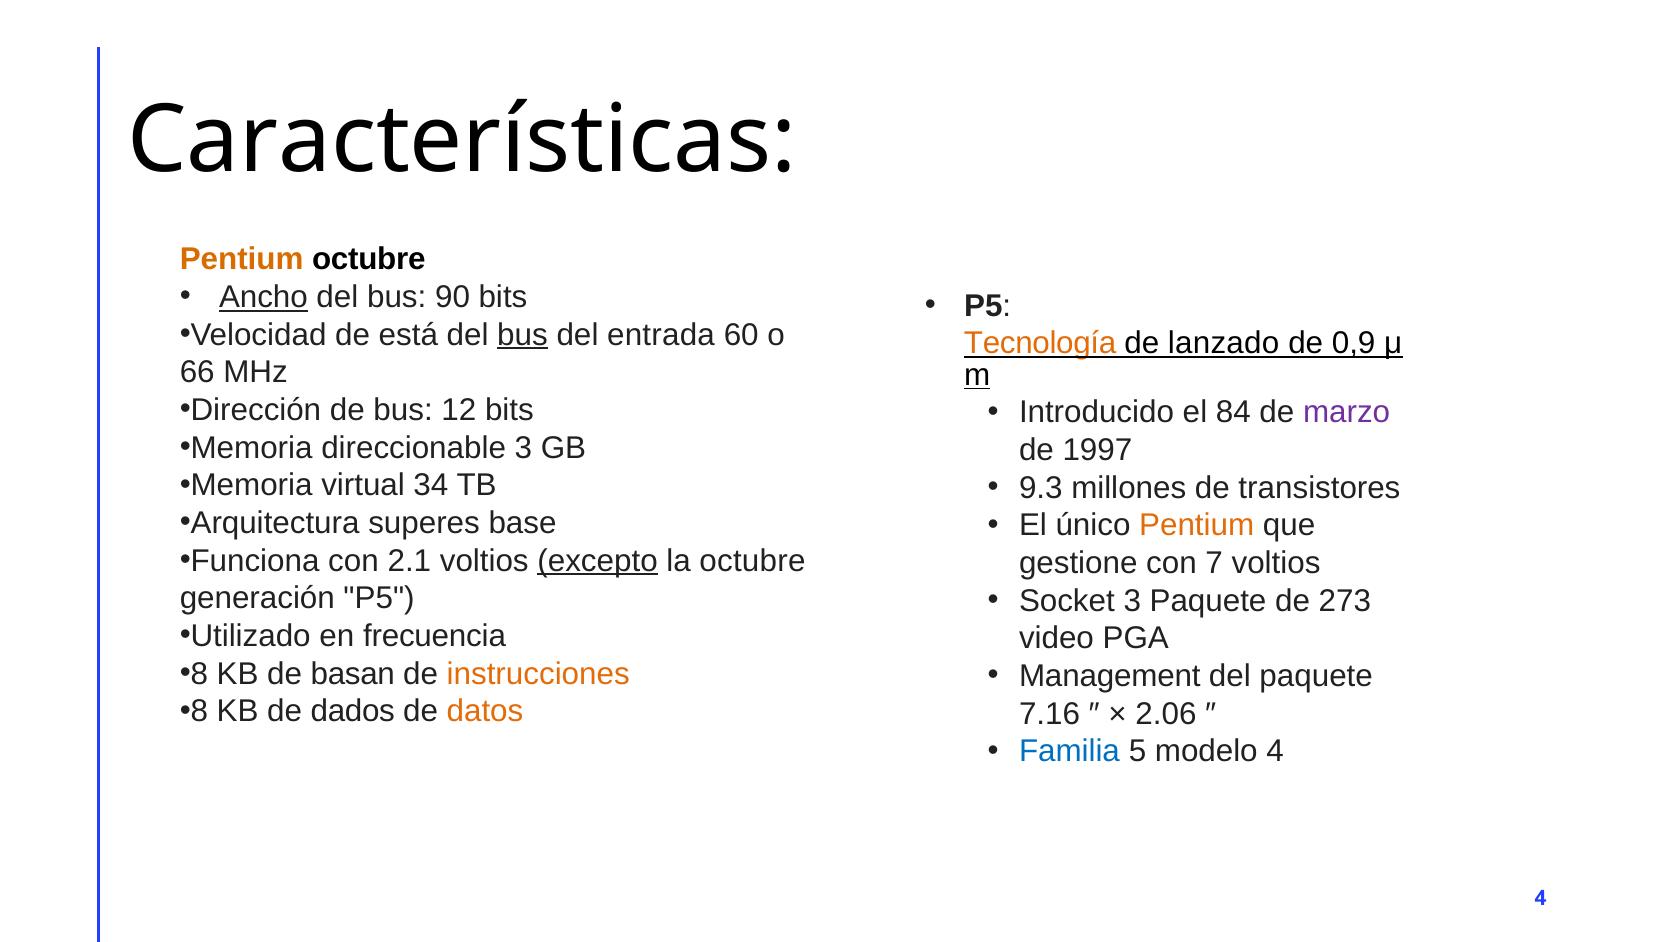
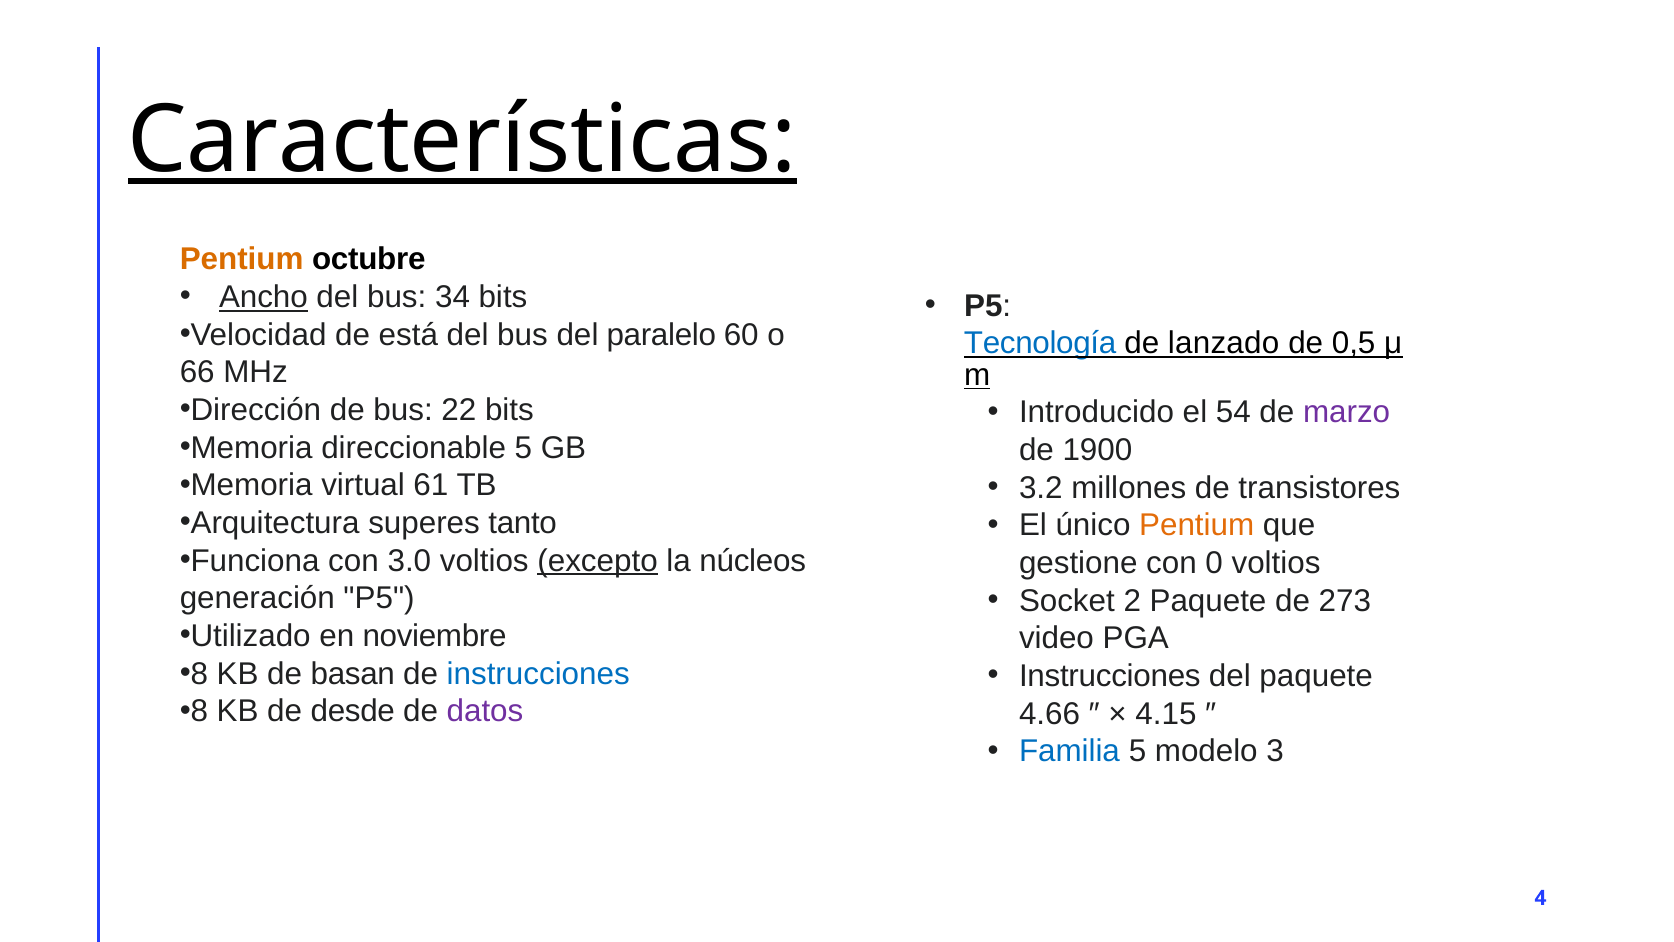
Características underline: none -> present
90: 90 -> 34
bus at (522, 335) underline: present -> none
entrada: entrada -> paralelo
Tecnología colour: orange -> blue
0,9: 0,9 -> 0,5
12: 12 -> 22
84: 84 -> 54
direccionable 3: 3 -> 5
1997: 1997 -> 1900
34: 34 -> 61
9.3: 9.3 -> 3.2
base: base -> tanto
2.1: 2.1 -> 3.0
la octubre: octubre -> núcleos
7: 7 -> 0
Socket 3: 3 -> 2
frecuencia: frecuencia -> noviembre
instrucciones at (538, 674) colour: orange -> blue
Management at (1110, 676): Management -> Instrucciones
dados: dados -> desde
datos colour: orange -> purple
7.16: 7.16 -> 4.66
2.06: 2.06 -> 4.15
modelo 4: 4 -> 3
